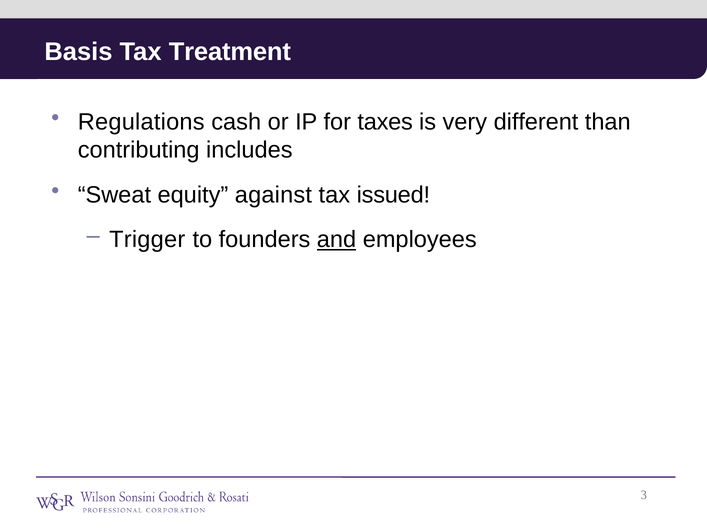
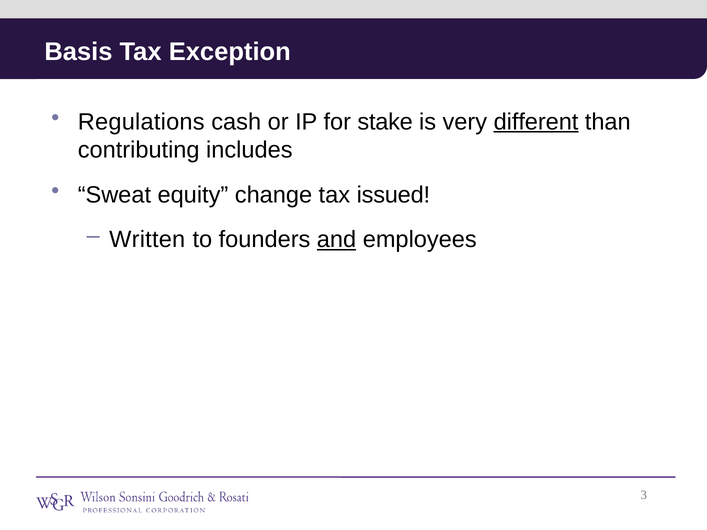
Treatment: Treatment -> Exception
taxes: taxes -> stake
different underline: none -> present
against: against -> change
Trigger: Trigger -> Written
